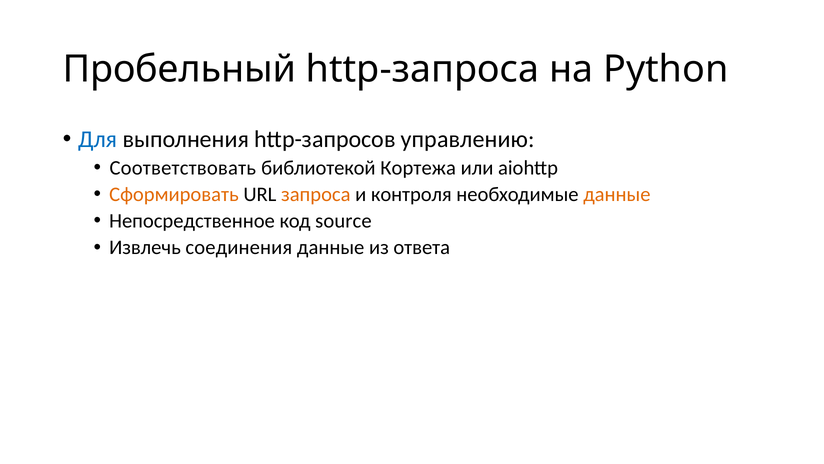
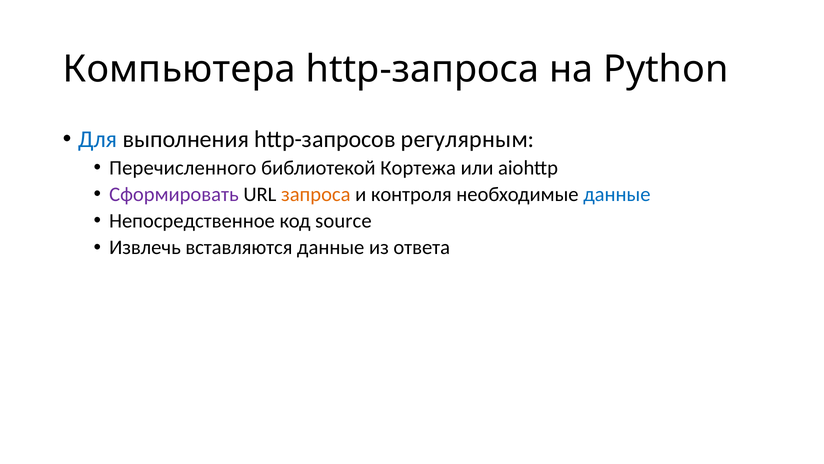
Пробельный: Пробельный -> Компьютера
управлению: управлению -> регулярным
Соответствовать: Соответствовать -> Перечисленного
Сформировать colour: orange -> purple
данные at (617, 194) colour: orange -> blue
соединения: соединения -> вставляются
